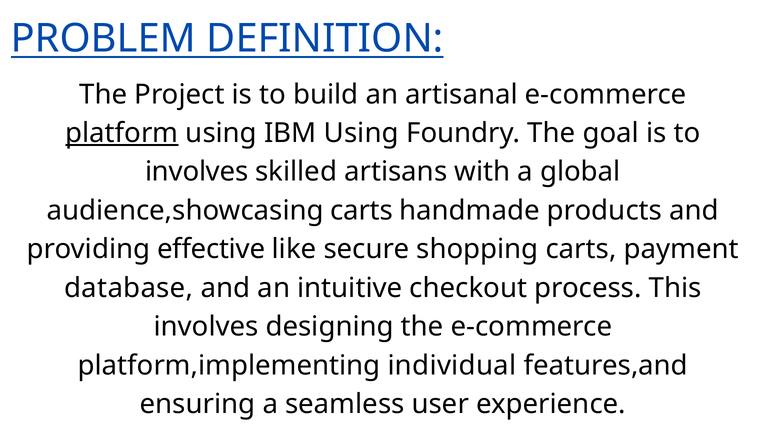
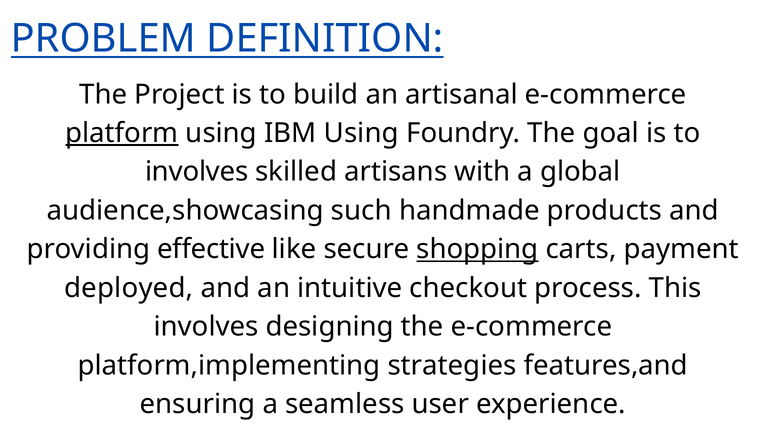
audience,showcasing carts: carts -> such
shopping underline: none -> present
database: database -> deployed
individual: individual -> strategies
